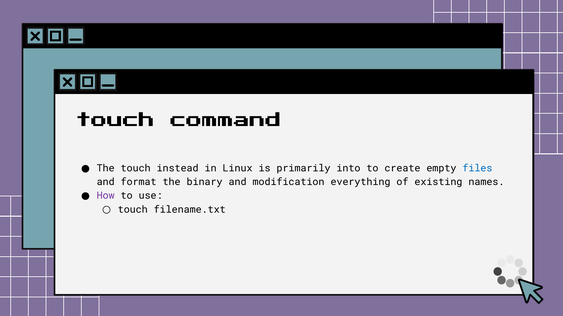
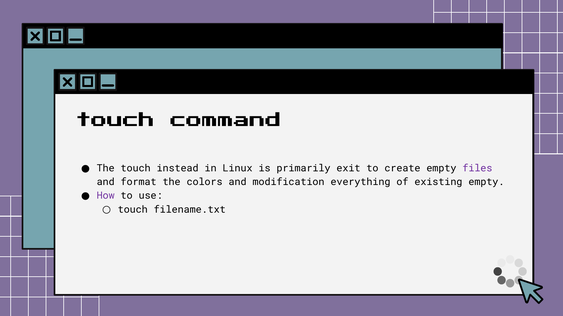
into: into -> exit
files colour: blue -> purple
binary: binary -> colors
existing names: names -> empty
